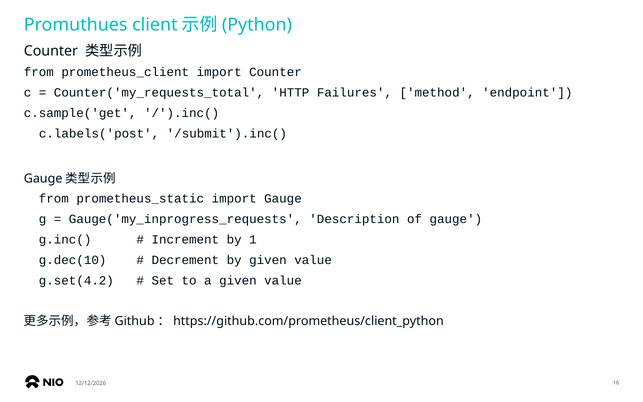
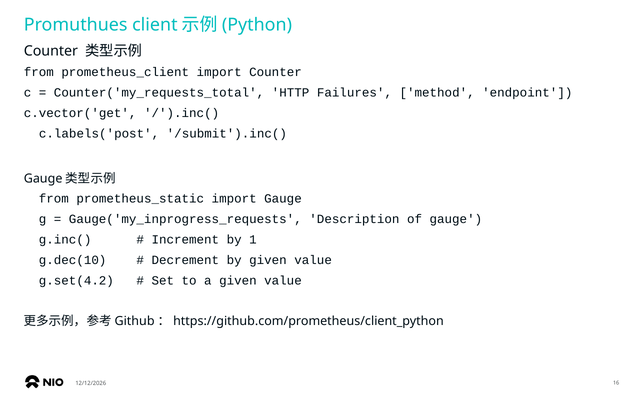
c.sample('get: c.sample('get -> c.vector('get
